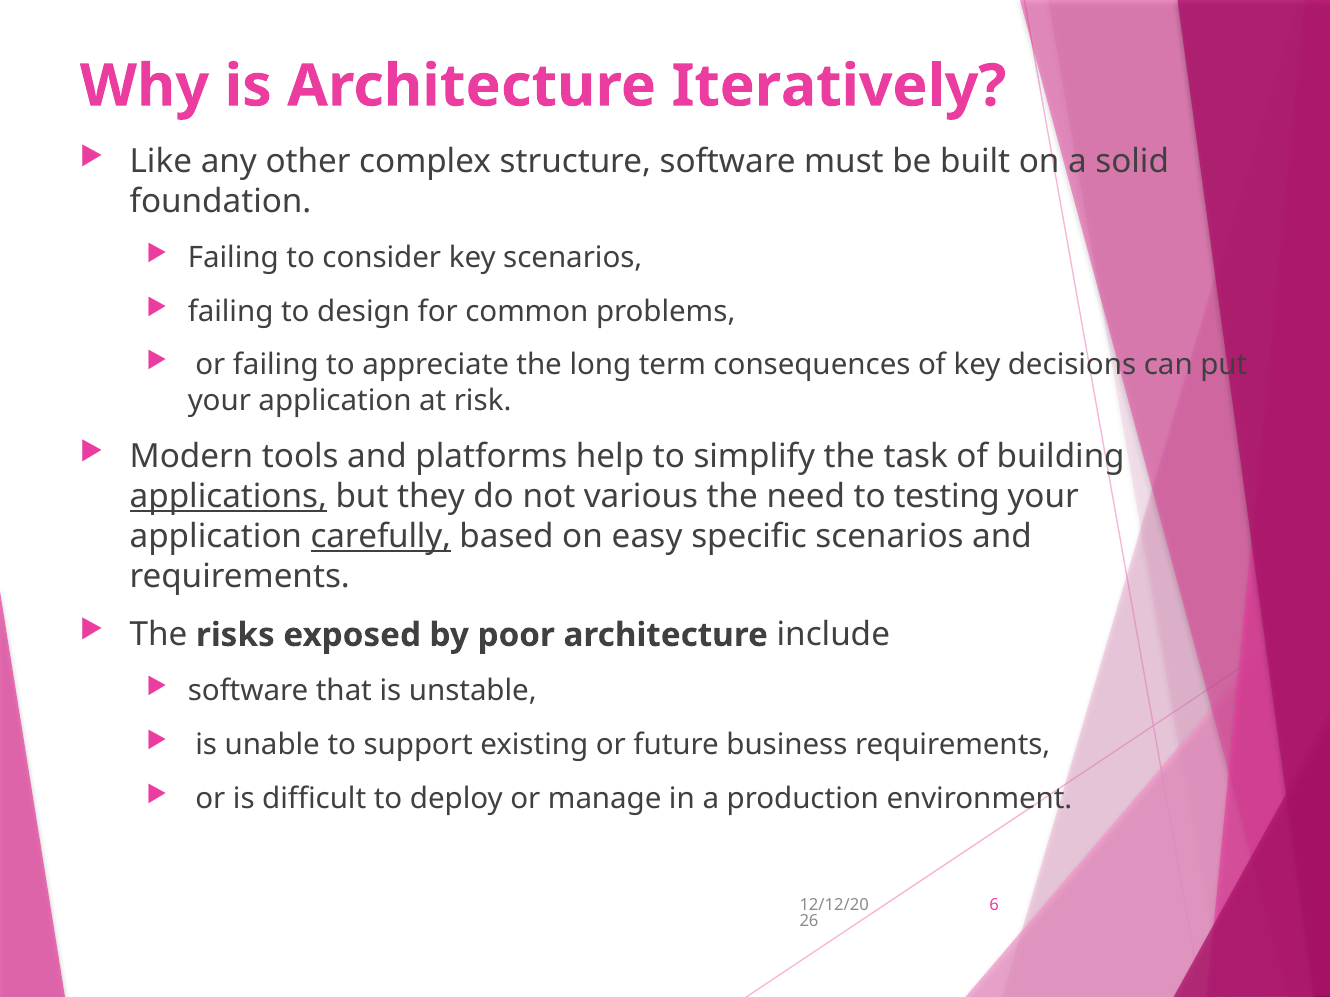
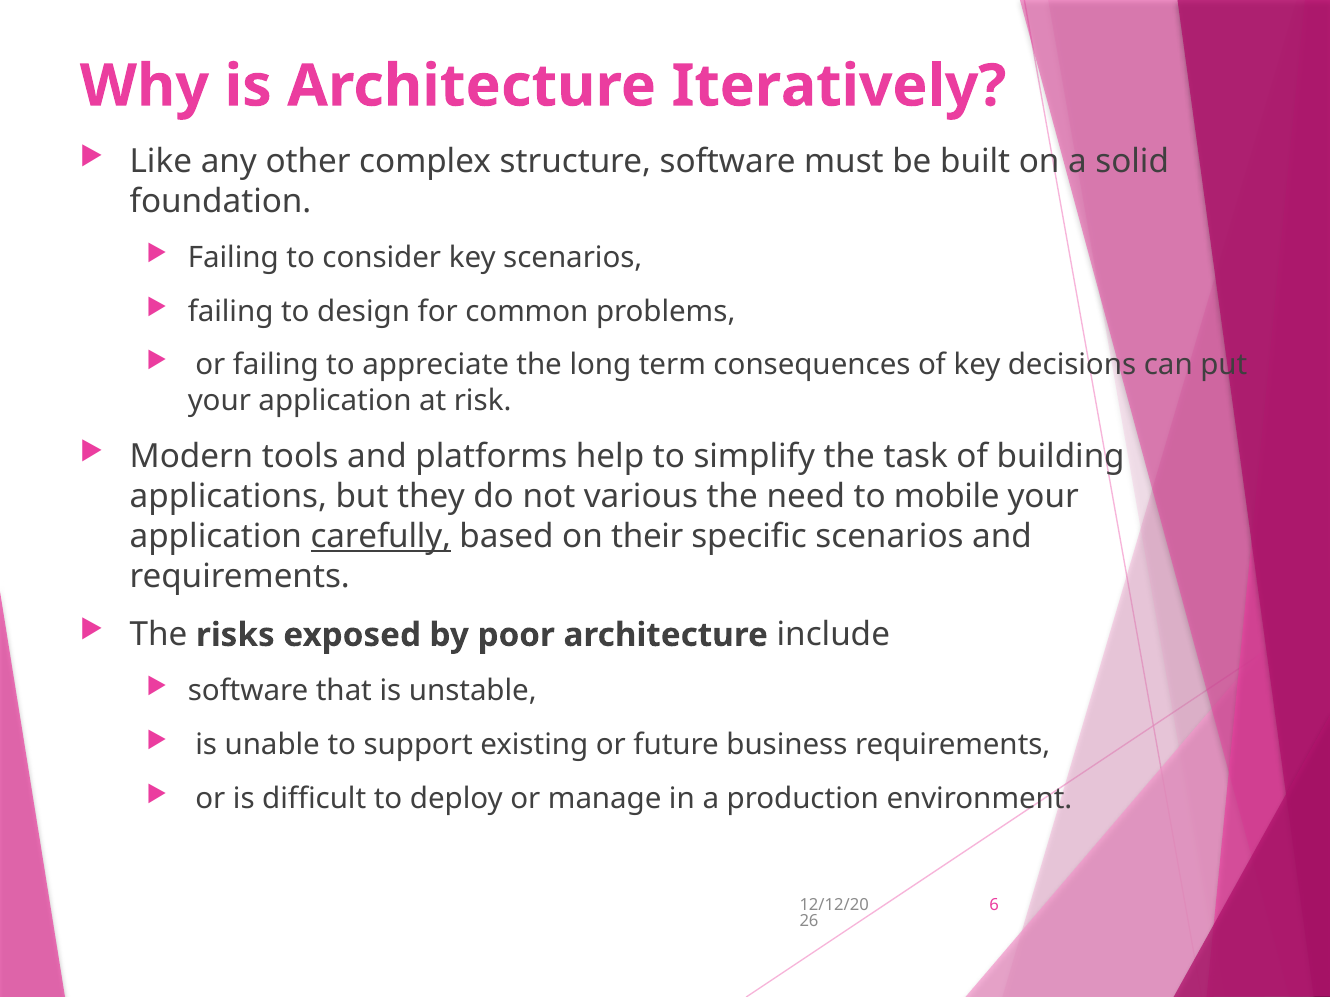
applications underline: present -> none
testing: testing -> mobile
easy: easy -> their
